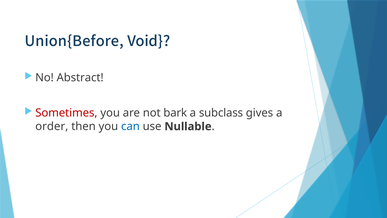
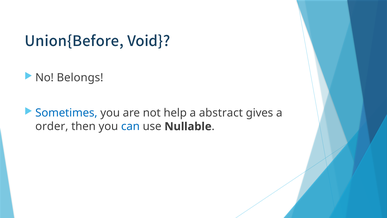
Abstract: Abstract -> Belongs
Sometimes colour: red -> blue
bark: bark -> help
subclass: subclass -> abstract
